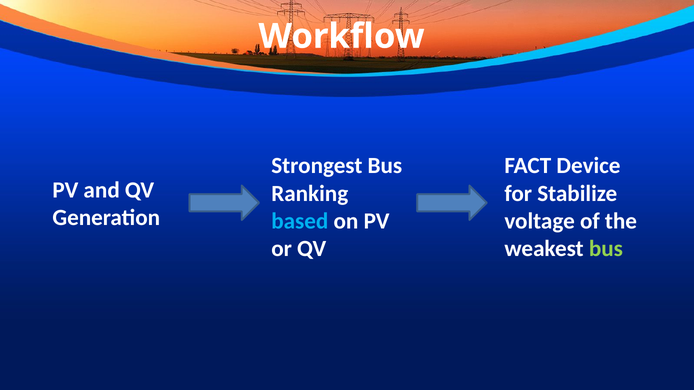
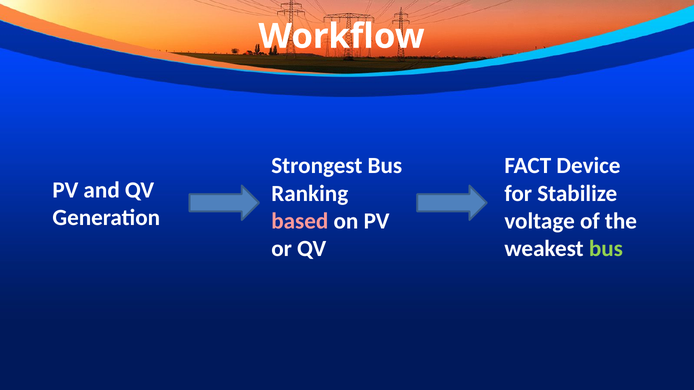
based colour: light blue -> pink
